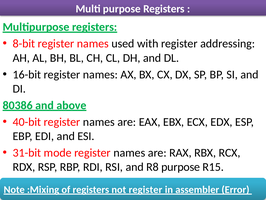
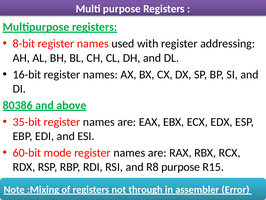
40-bit: 40-bit -> 35-bit
31-bit: 31-bit -> 60-bit
not register: register -> through
